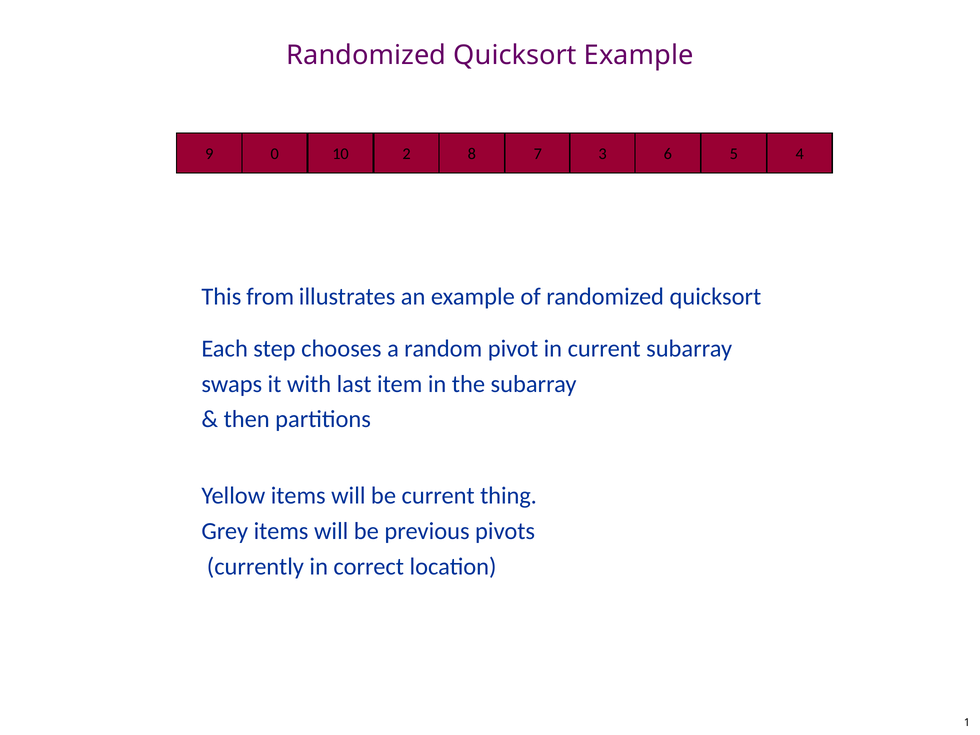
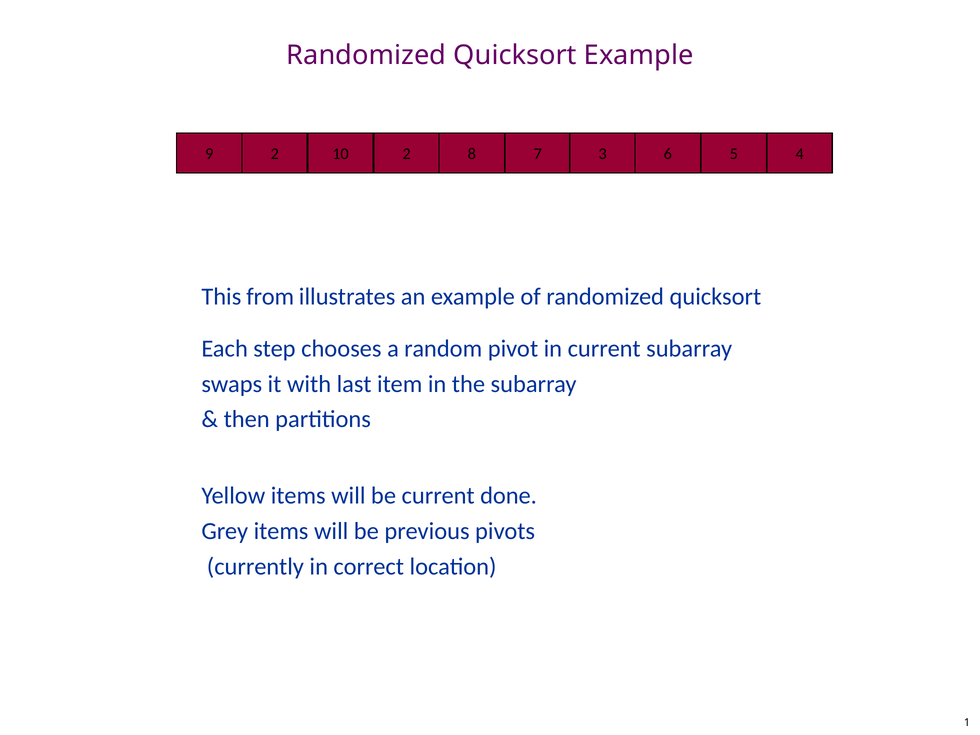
9 0: 0 -> 2
thing: thing -> done
